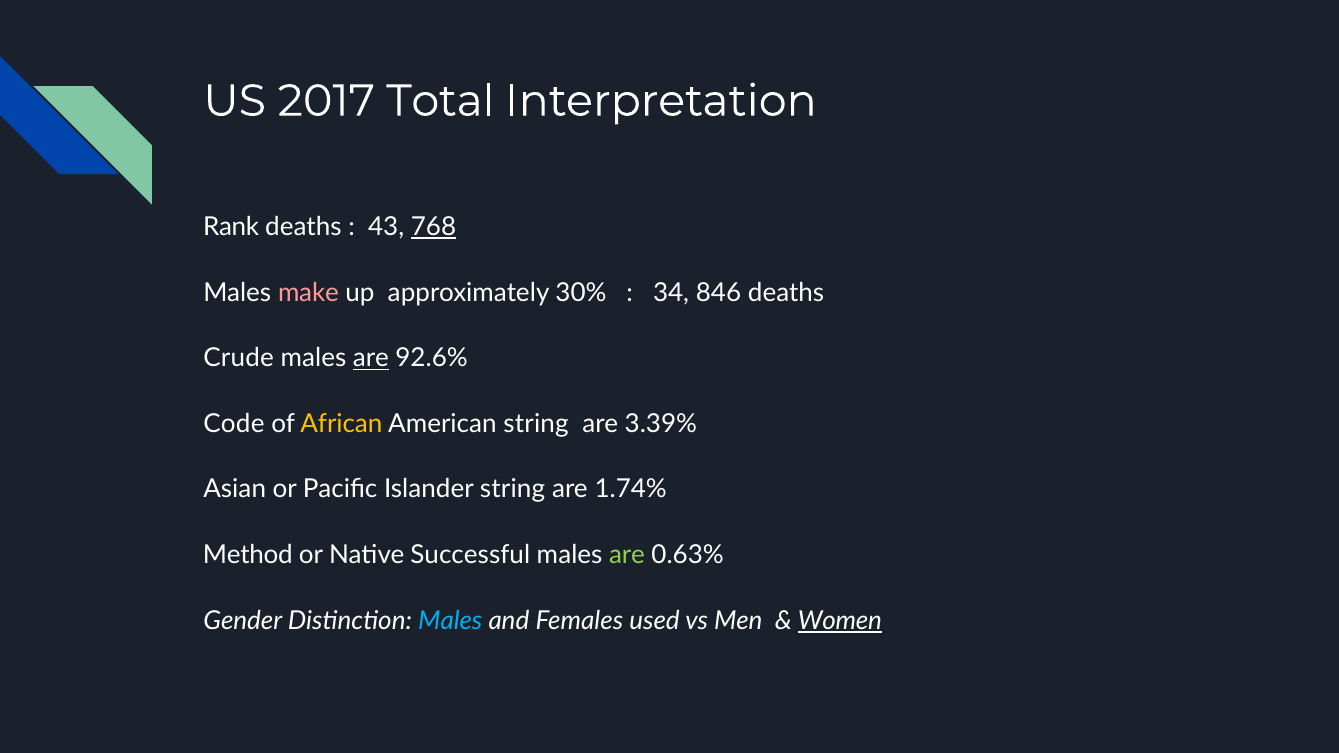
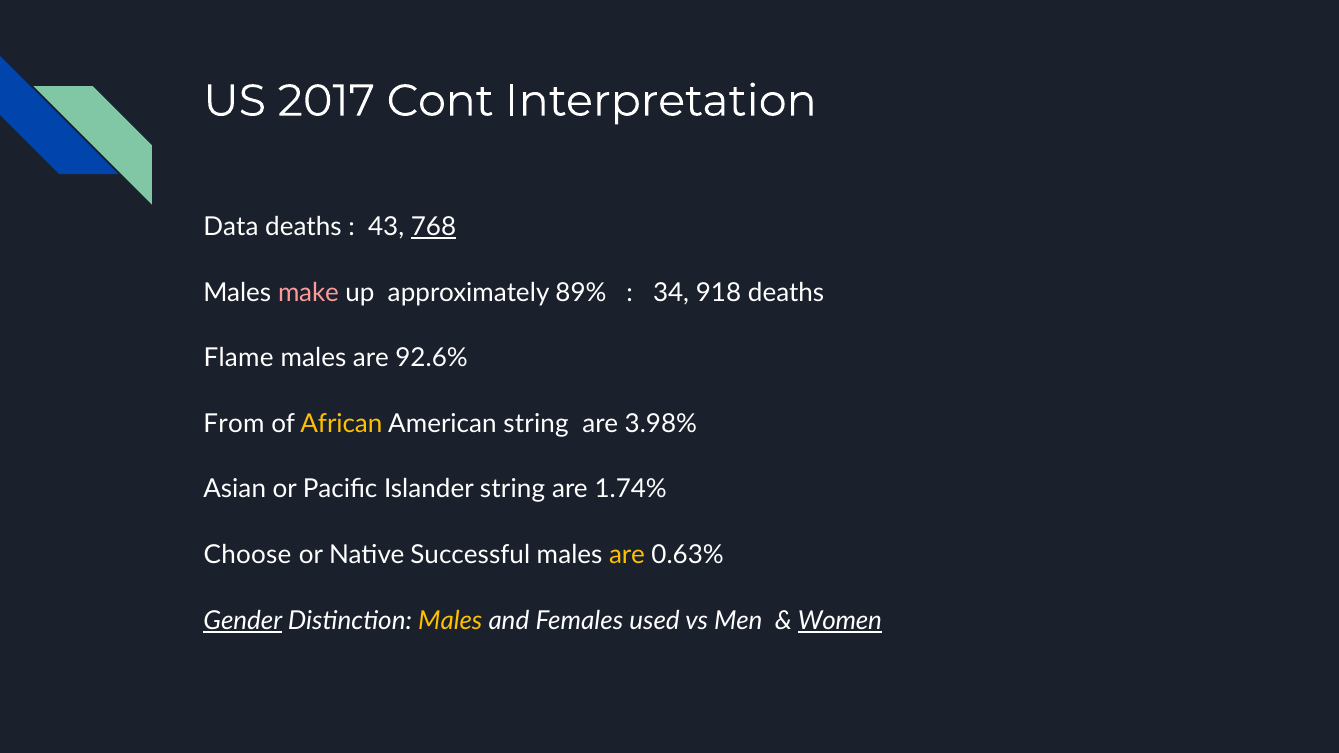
Total: Total -> Cont
Rank: Rank -> Data
30%: 30% -> 89%
846: 846 -> 918
Crude: Crude -> Flame
are at (371, 358) underline: present -> none
Code: Code -> From
3.39%: 3.39% -> 3.98%
Method: Method -> Choose
are at (627, 555) colour: light green -> yellow
Gender underline: none -> present
Males at (450, 621) colour: light blue -> yellow
